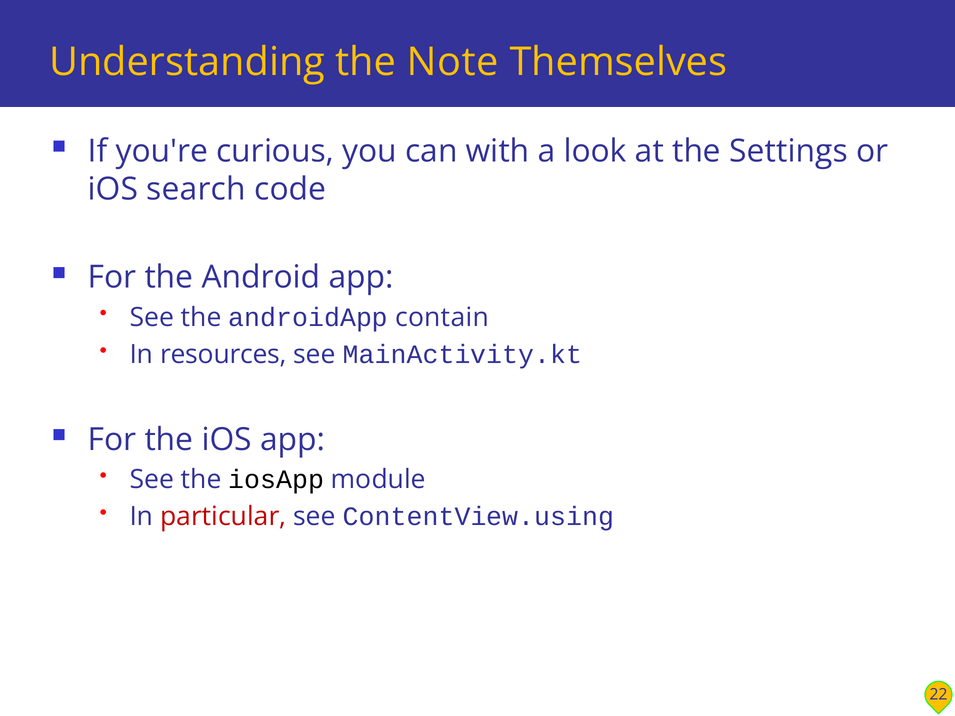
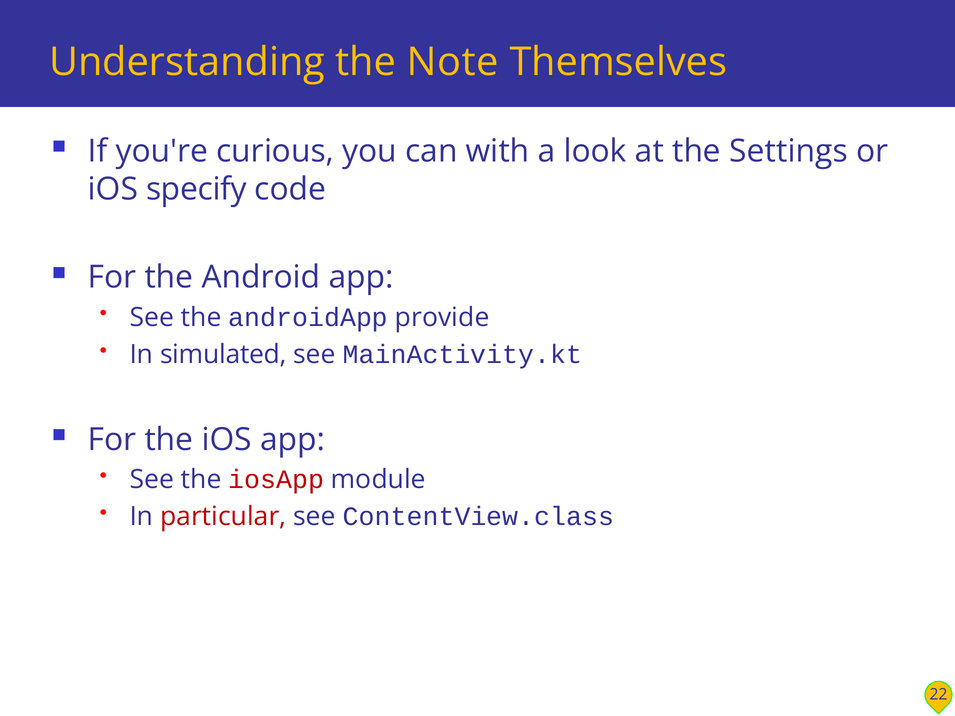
search: search -> specify
contain: contain -> provide
resources: resources -> simulated
iosApp colour: black -> red
ContentView.using: ContentView.using -> ContentView.class
